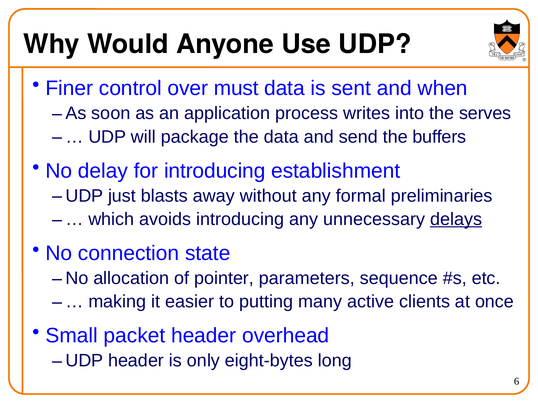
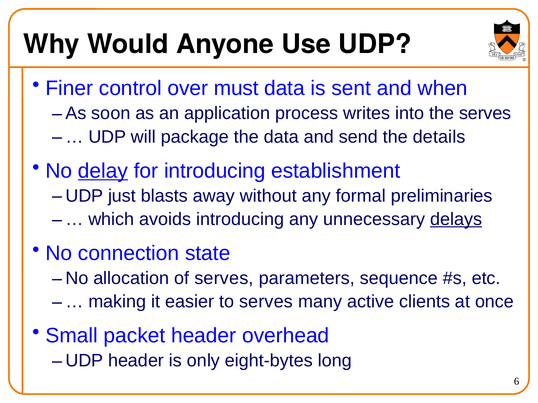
buffers: buffers -> details
delay underline: none -> present
of pointer: pointer -> serves
to putting: putting -> serves
